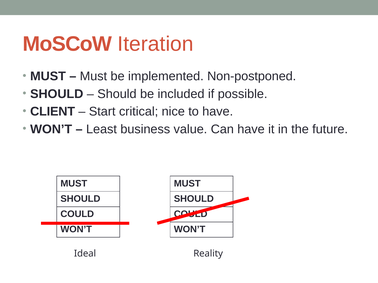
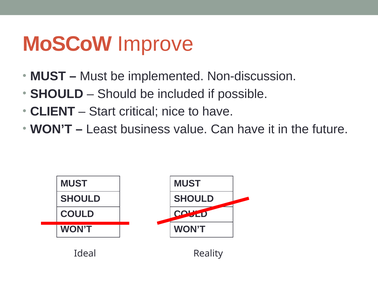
Iteration: Iteration -> Improve
Non-postponed: Non-postponed -> Non-discussion
